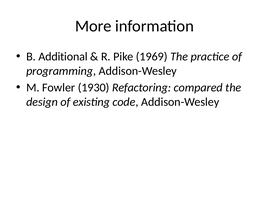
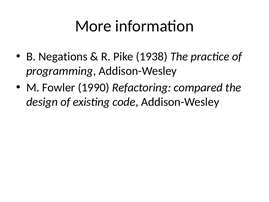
Additional: Additional -> Negations
1969: 1969 -> 1938
1930: 1930 -> 1990
